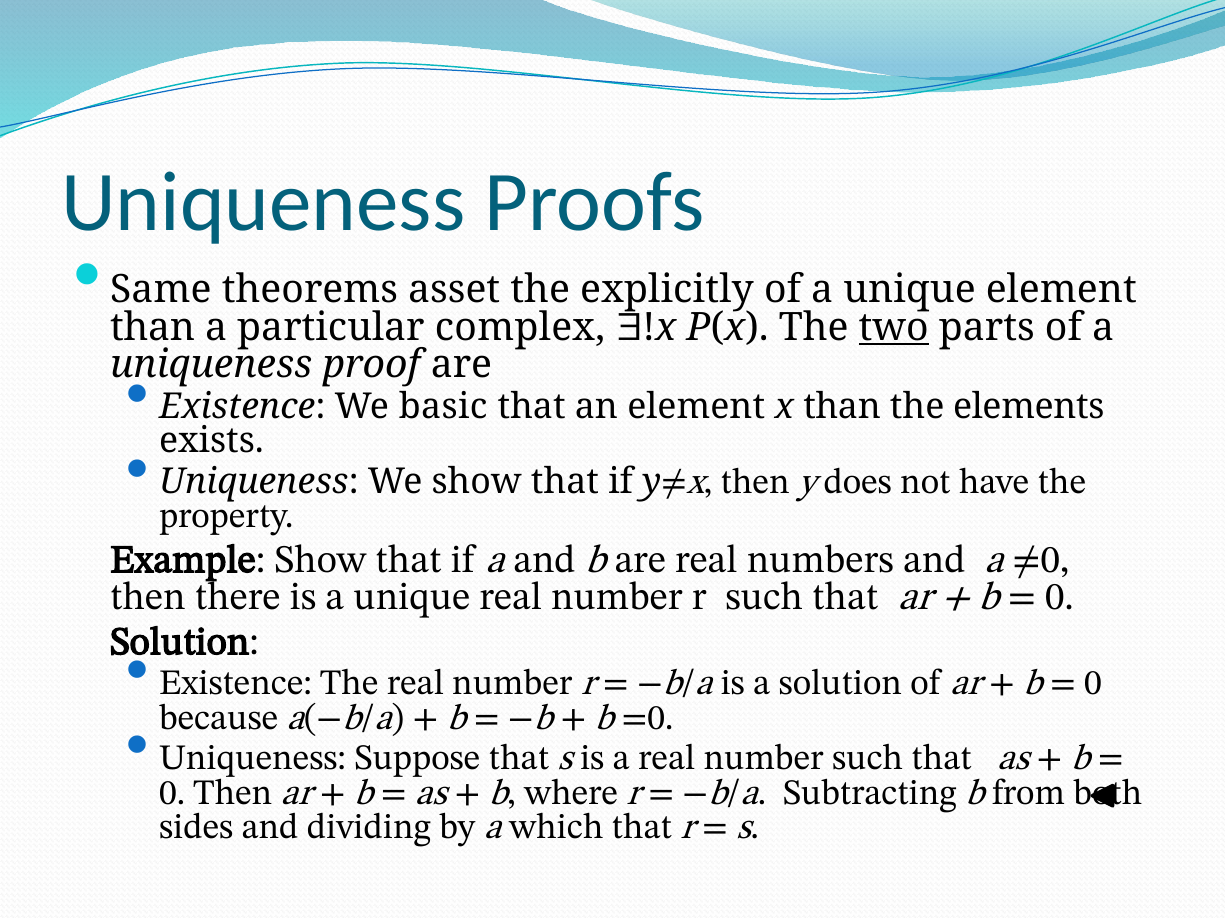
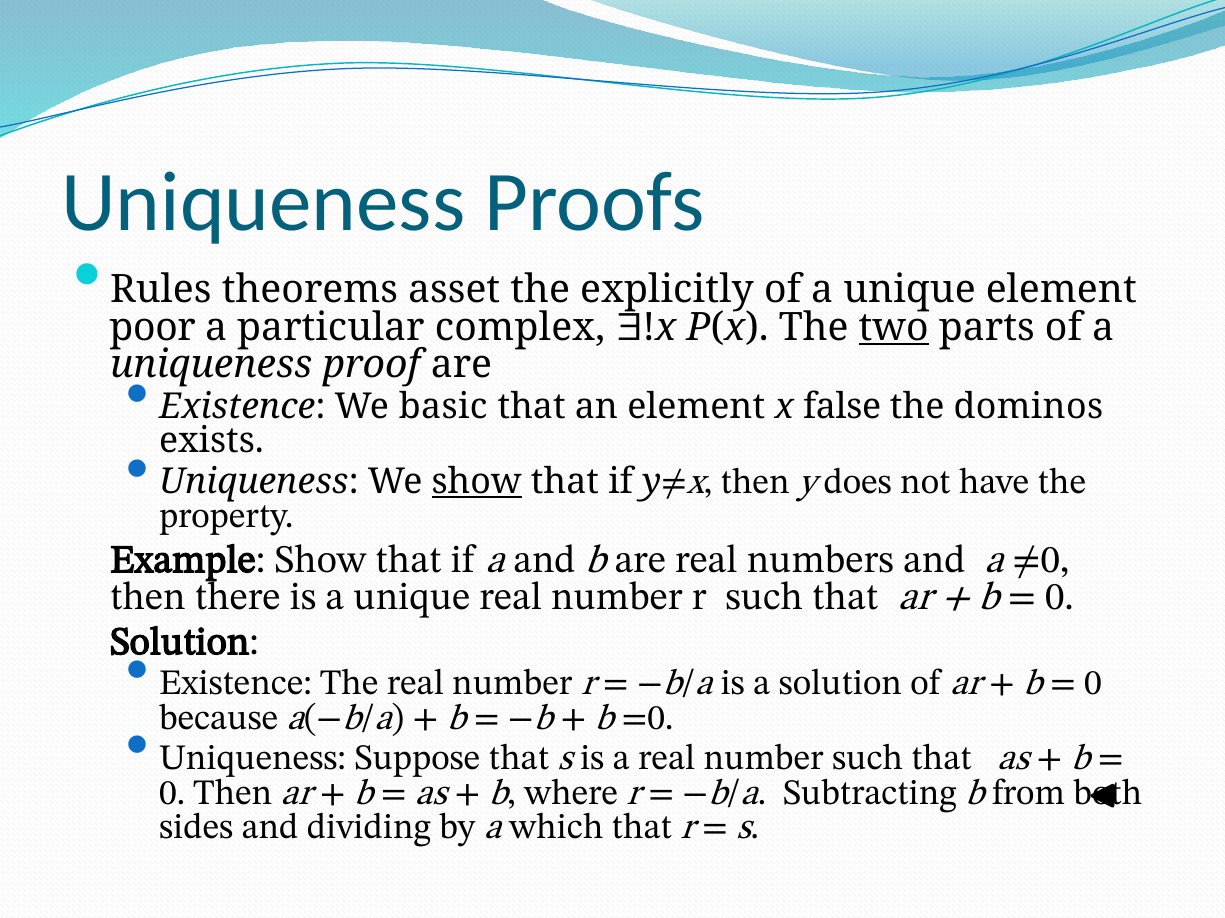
Same: Same -> Rules
than at (153, 327): than -> poor
x than: than -> false
elements: elements -> dominos
show at (477, 482) underline: none -> present
